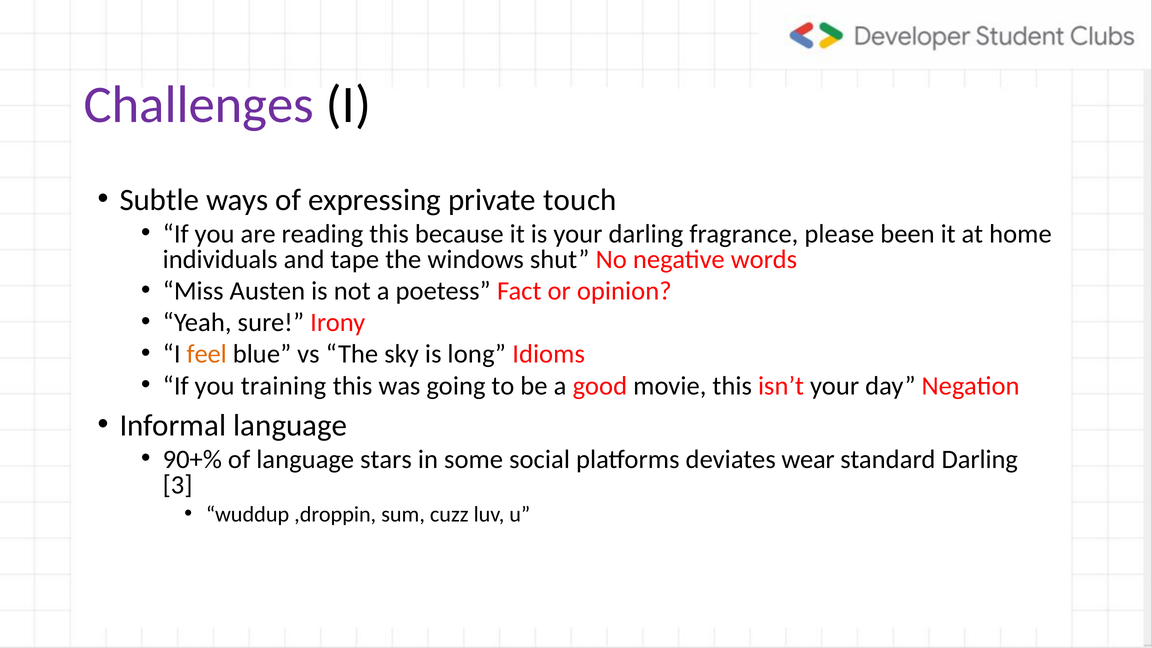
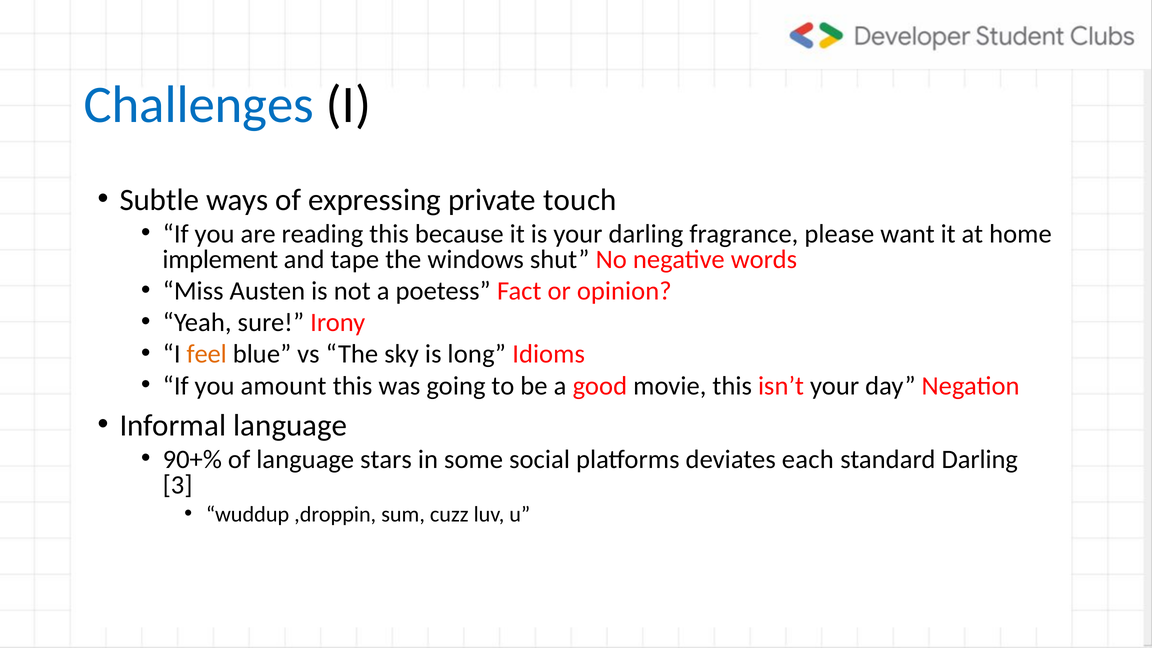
Challenges colour: purple -> blue
been: been -> want
individuals: individuals -> implement
training: training -> amount
wear: wear -> each
